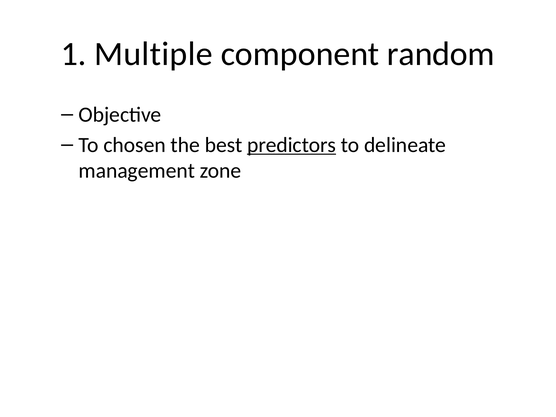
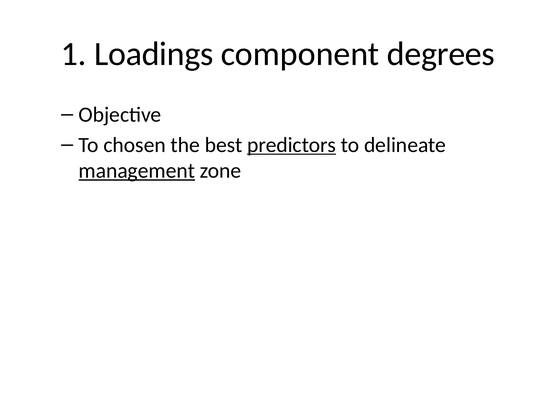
Multiple: Multiple -> Loadings
random: random -> degrees
management underline: none -> present
